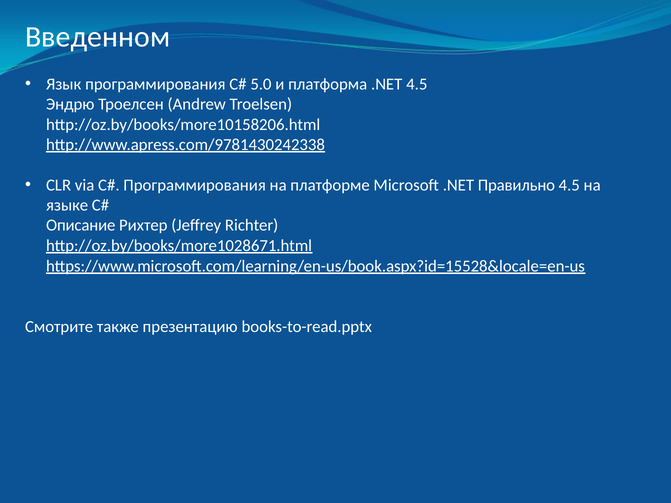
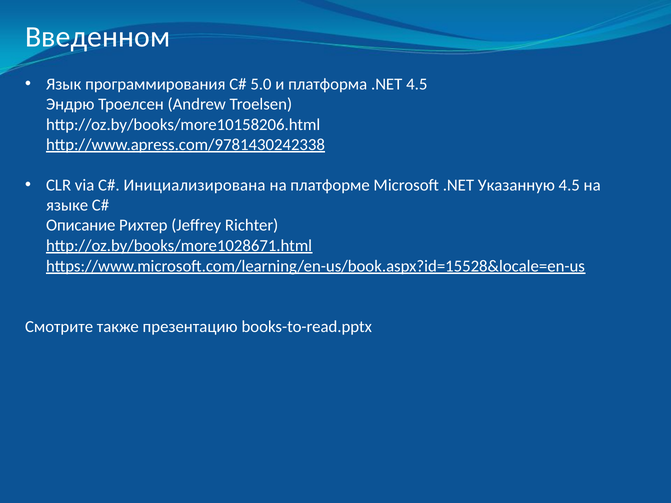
Программирования at (195, 185): Программирования -> Инициализирована
Правильно: Правильно -> Указанную
